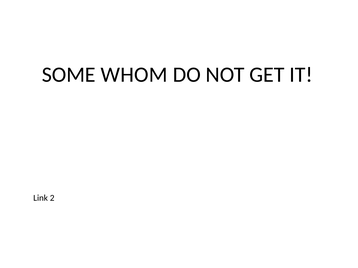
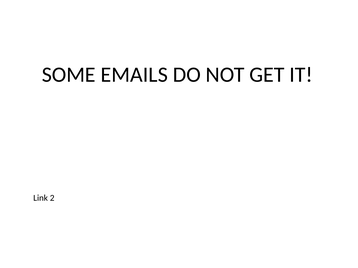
WHOM: WHOM -> EMAILS
